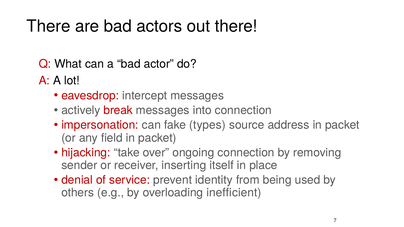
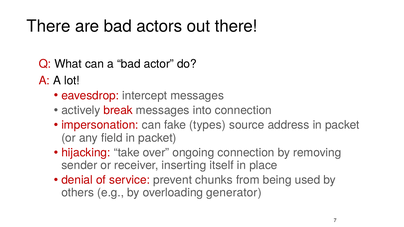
identity: identity -> chunks
inefficient: inefficient -> generator
